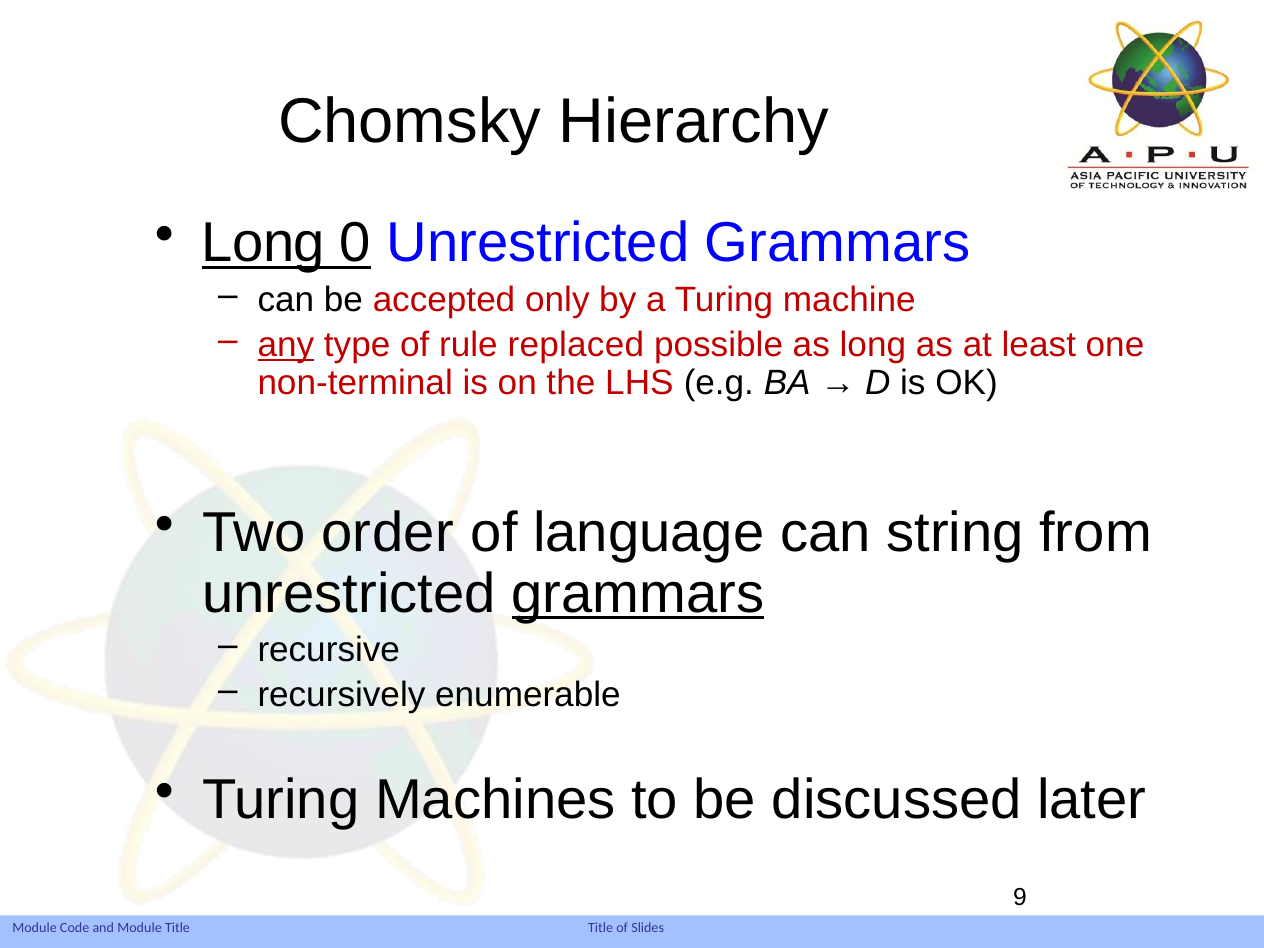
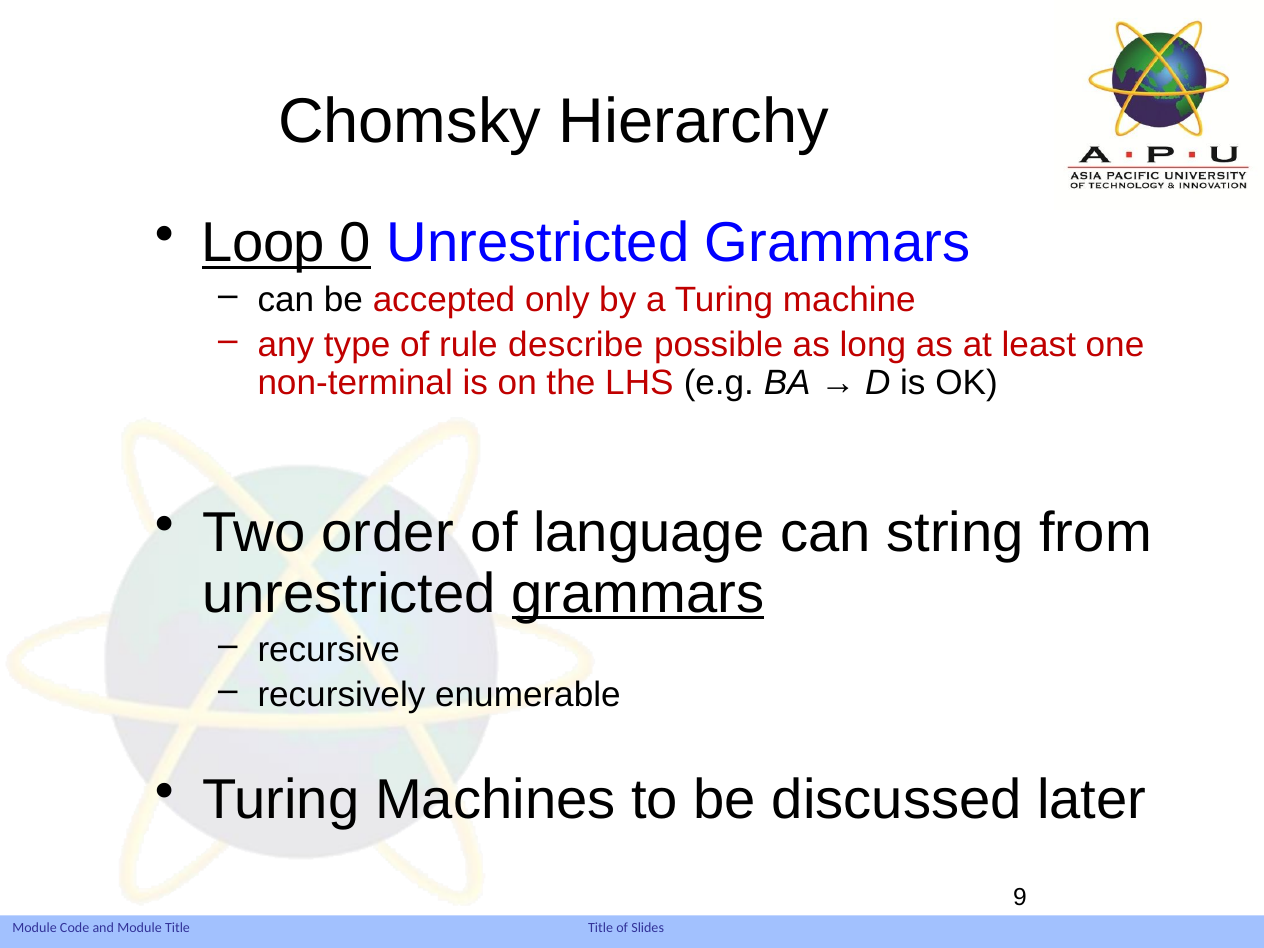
Long at (263, 243): Long -> Loop
any underline: present -> none
replaced: replaced -> describe
